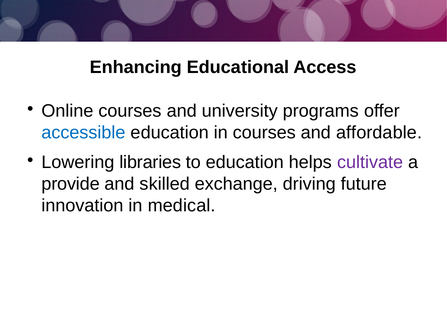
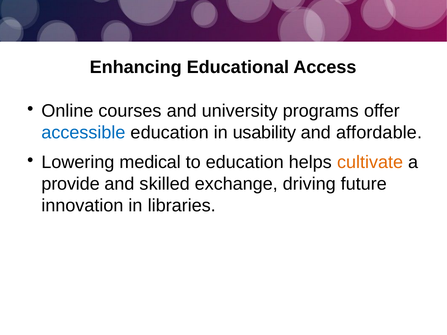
in courses: courses -> usability
libraries: libraries -> medical
cultivate colour: purple -> orange
medical: medical -> libraries
